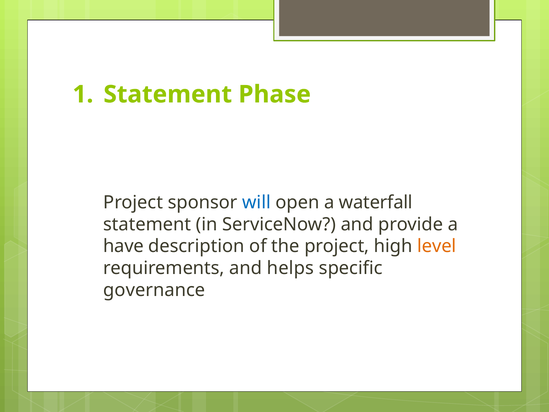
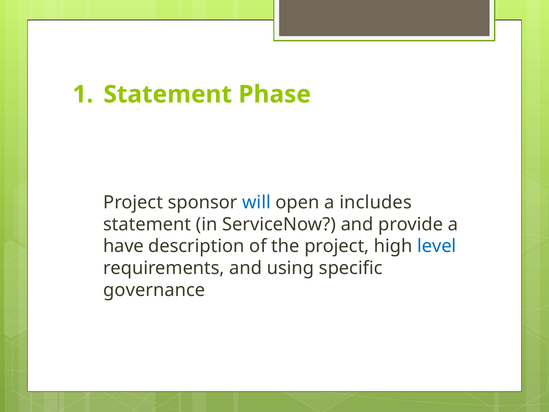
waterfall: waterfall -> includes
level colour: orange -> blue
helps: helps -> using
